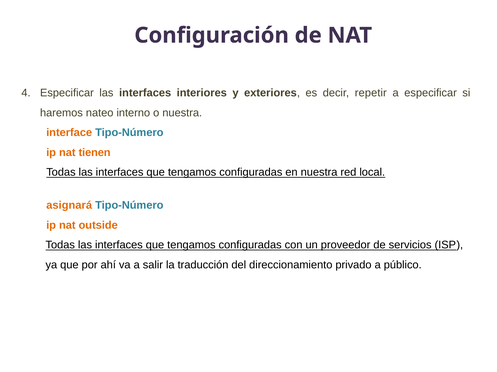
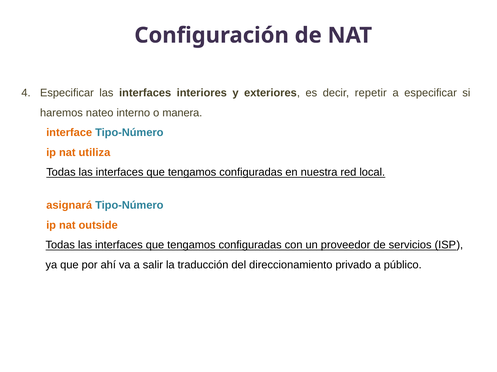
o nuestra: nuestra -> manera
tienen: tienen -> utiliza
